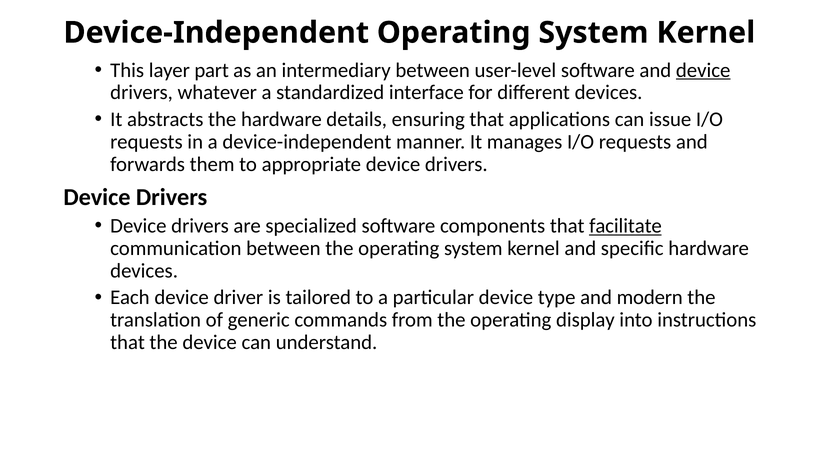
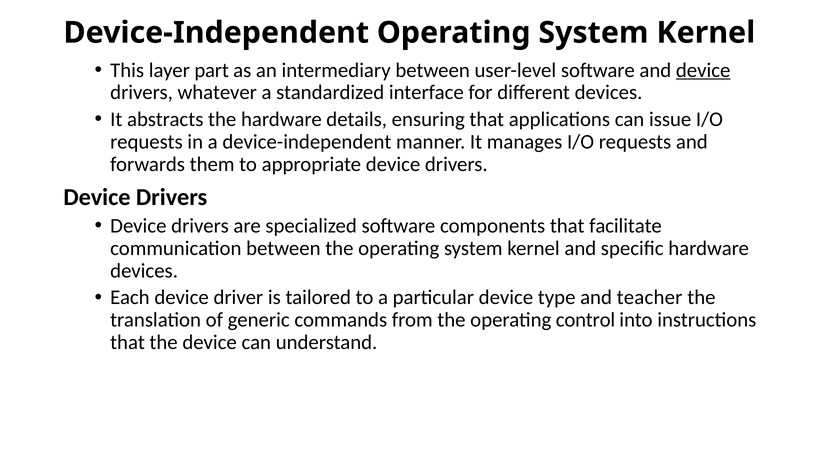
facilitate underline: present -> none
modern: modern -> teacher
display: display -> control
